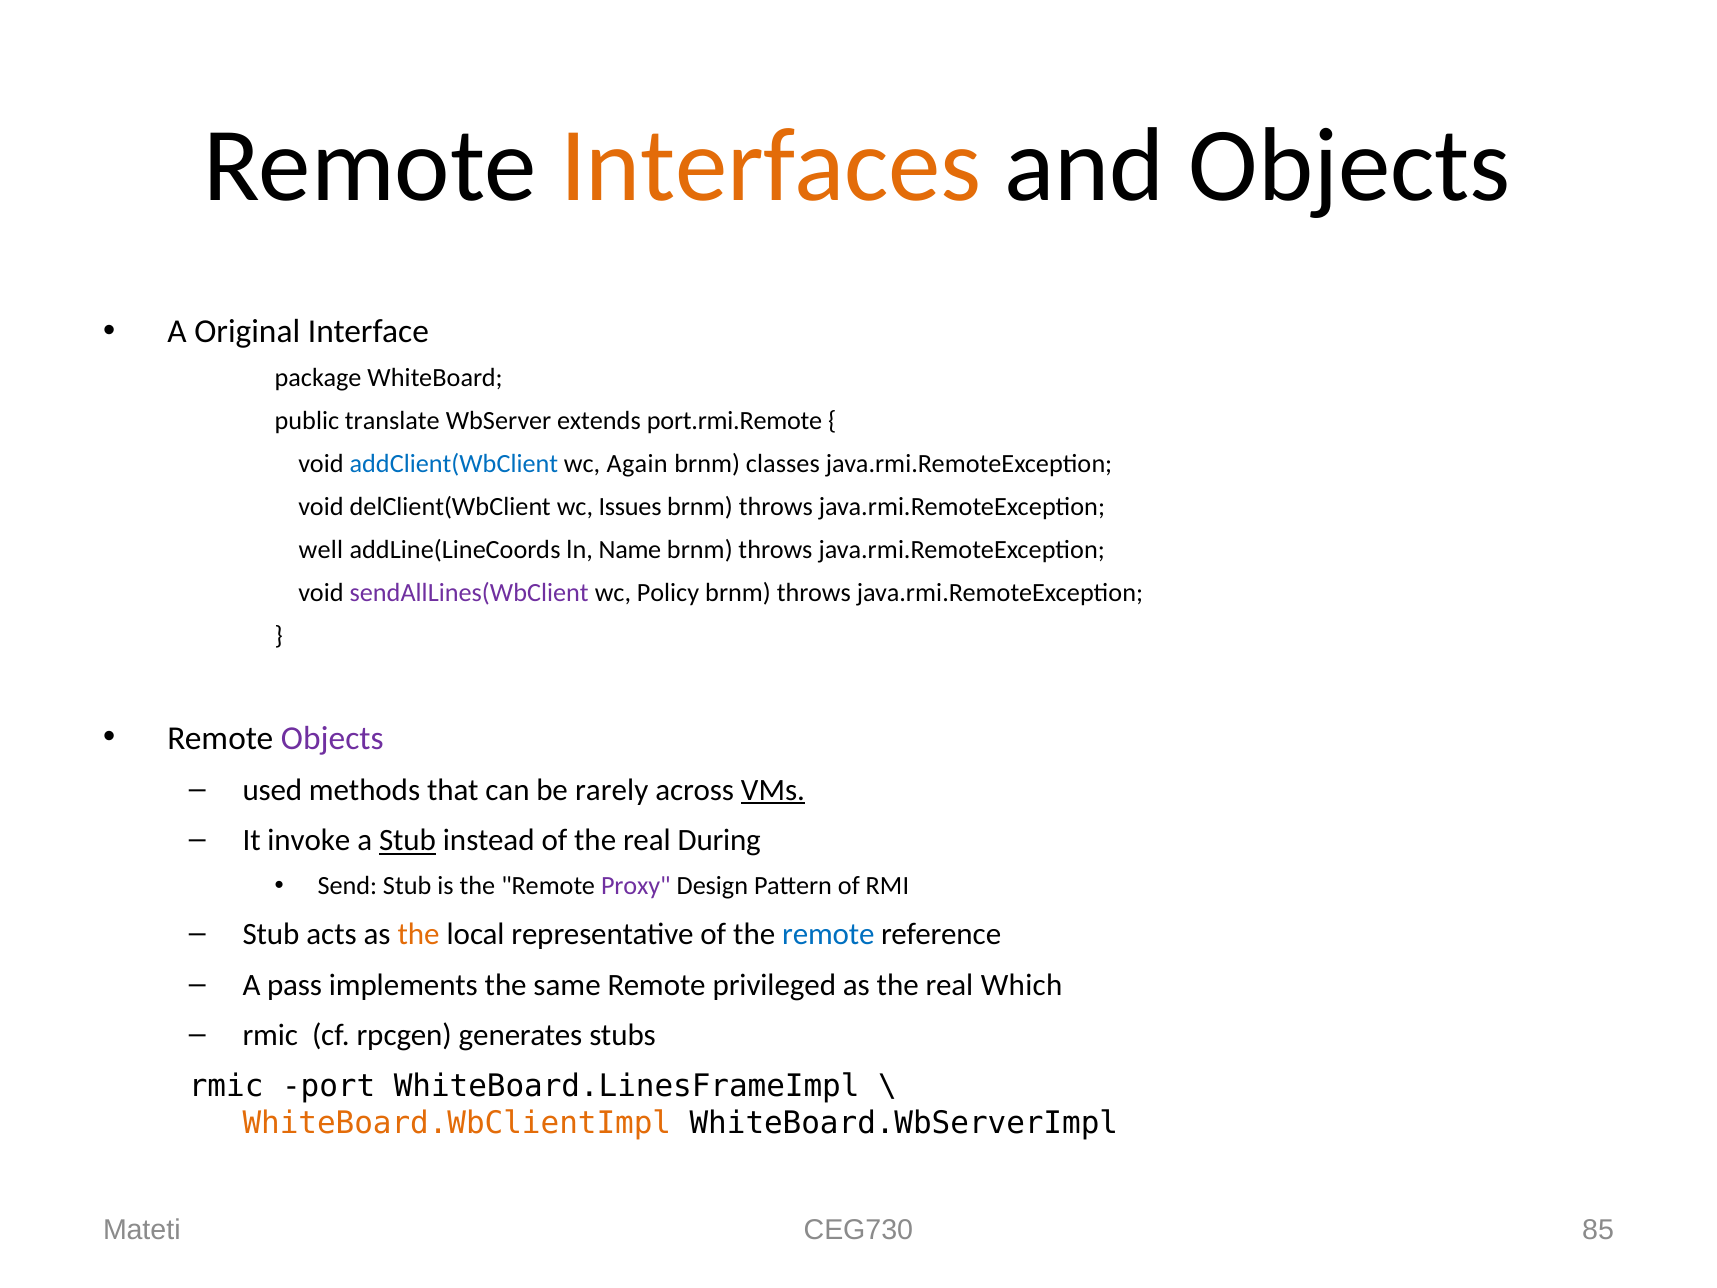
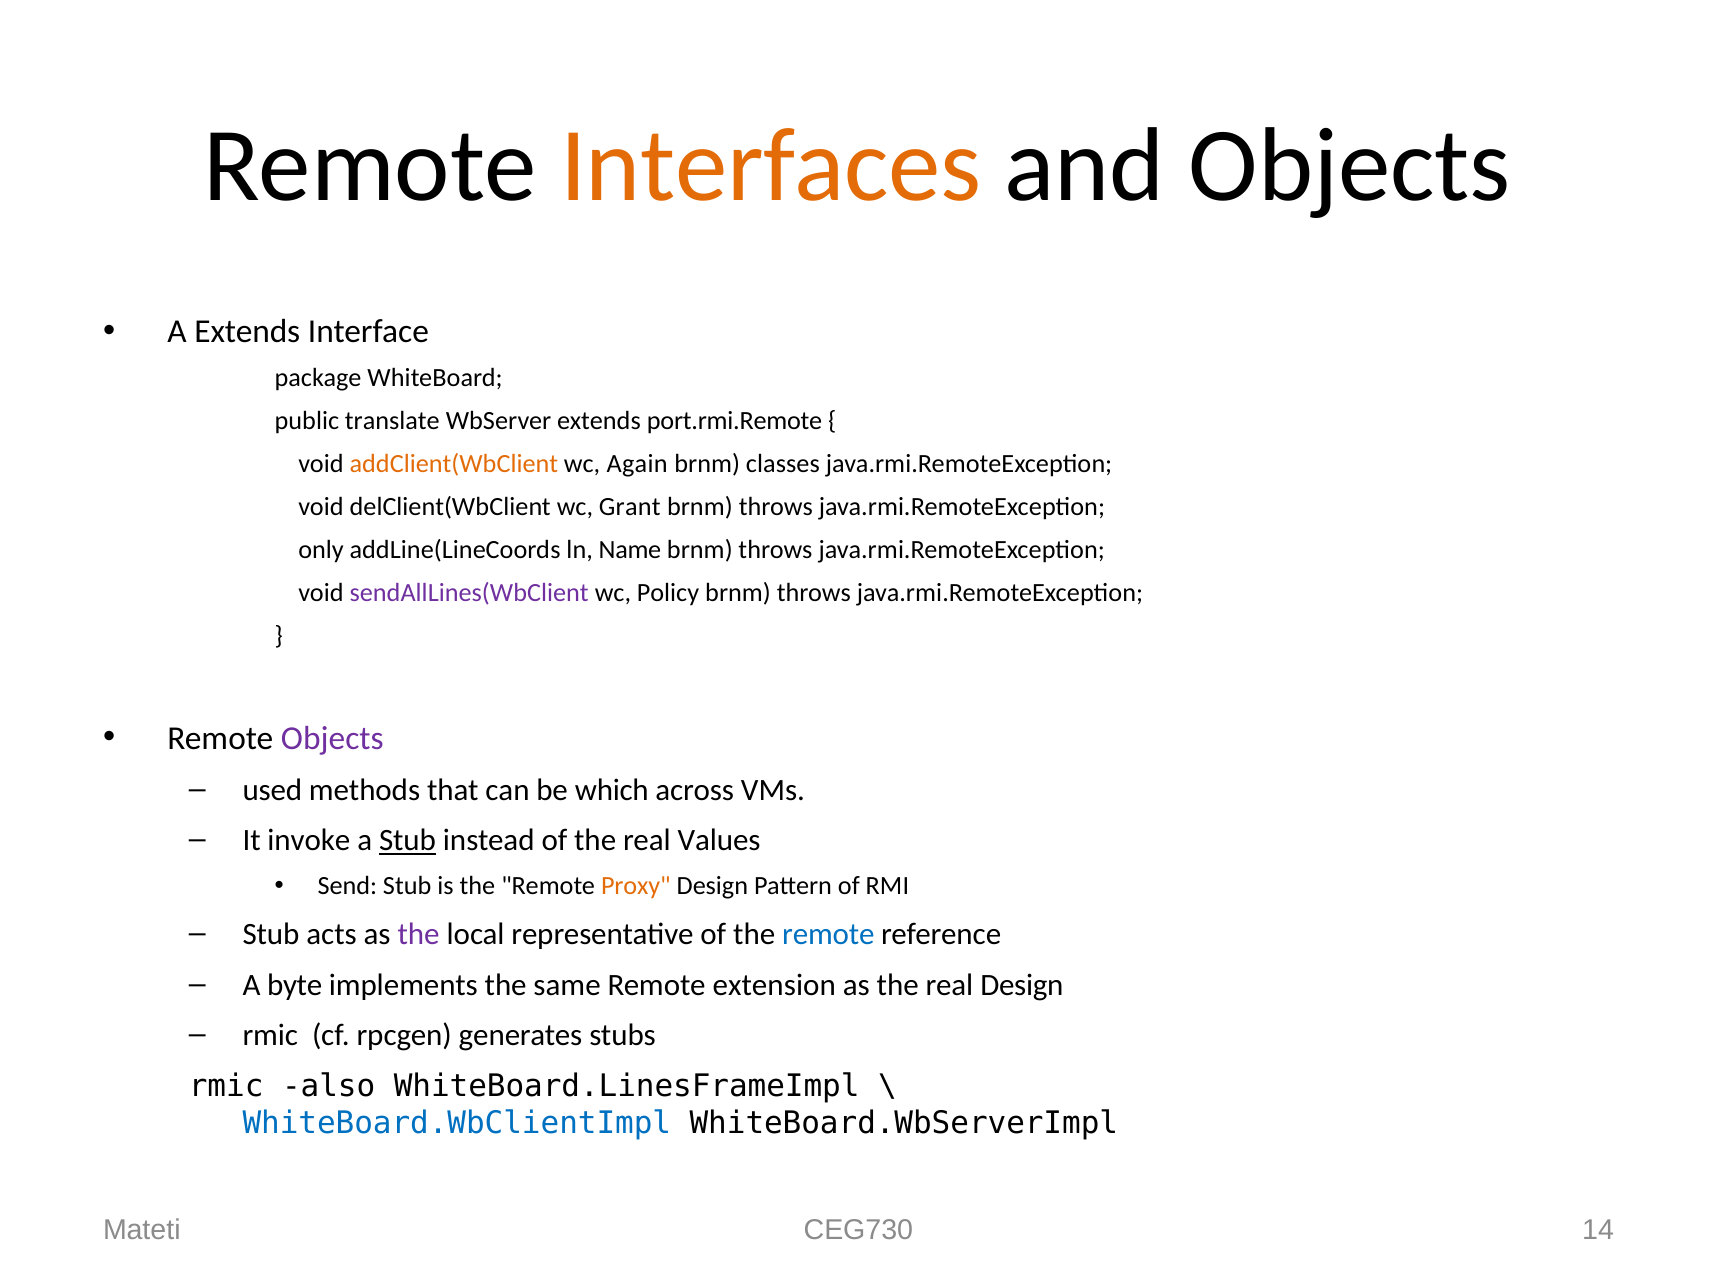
A Original: Original -> Extends
addClient(WbClient colour: blue -> orange
Issues: Issues -> Grant
well: well -> only
rarely: rarely -> which
VMs underline: present -> none
During: During -> Values
Proxy colour: purple -> orange
the at (419, 934) colour: orange -> purple
pass: pass -> byte
privileged: privileged -> extension
real Which: Which -> Design
port: port -> also
WhiteBoard.WbClientImpl colour: orange -> blue
85: 85 -> 14
